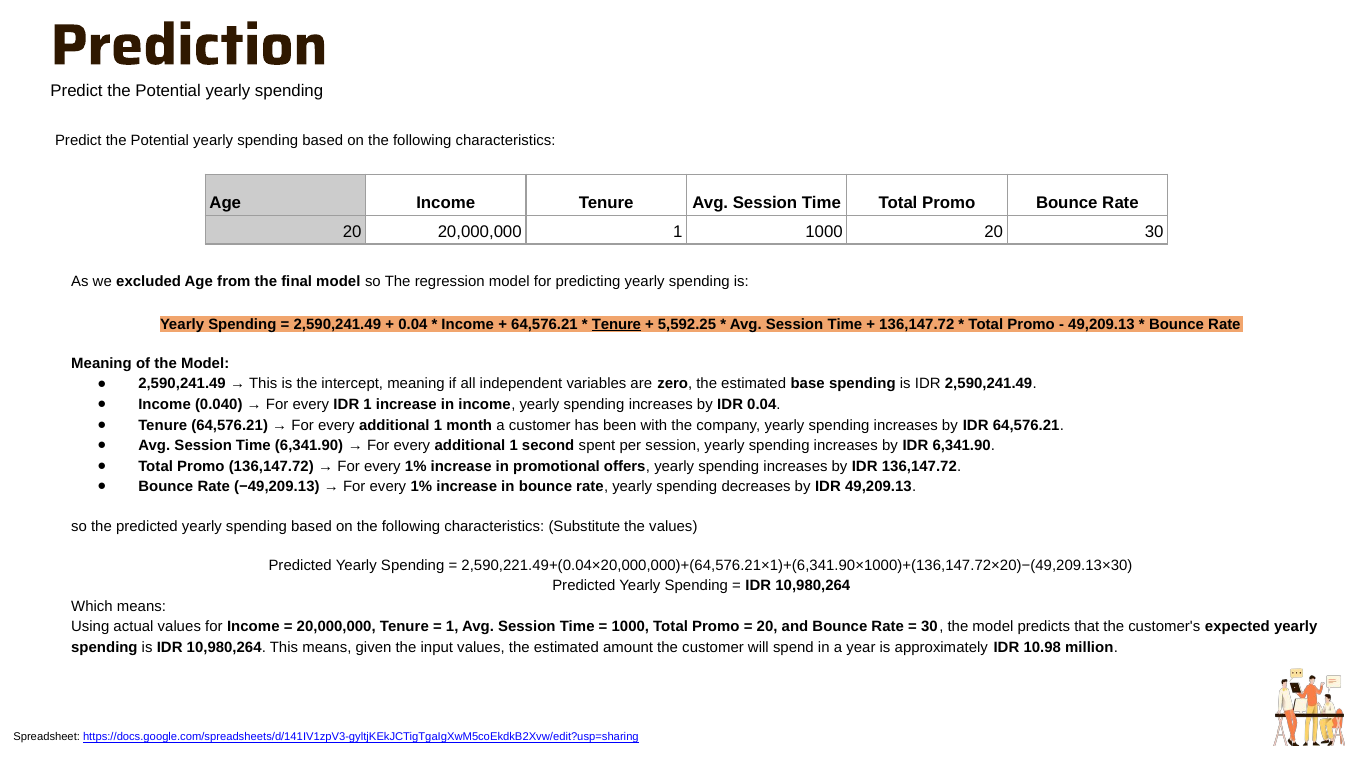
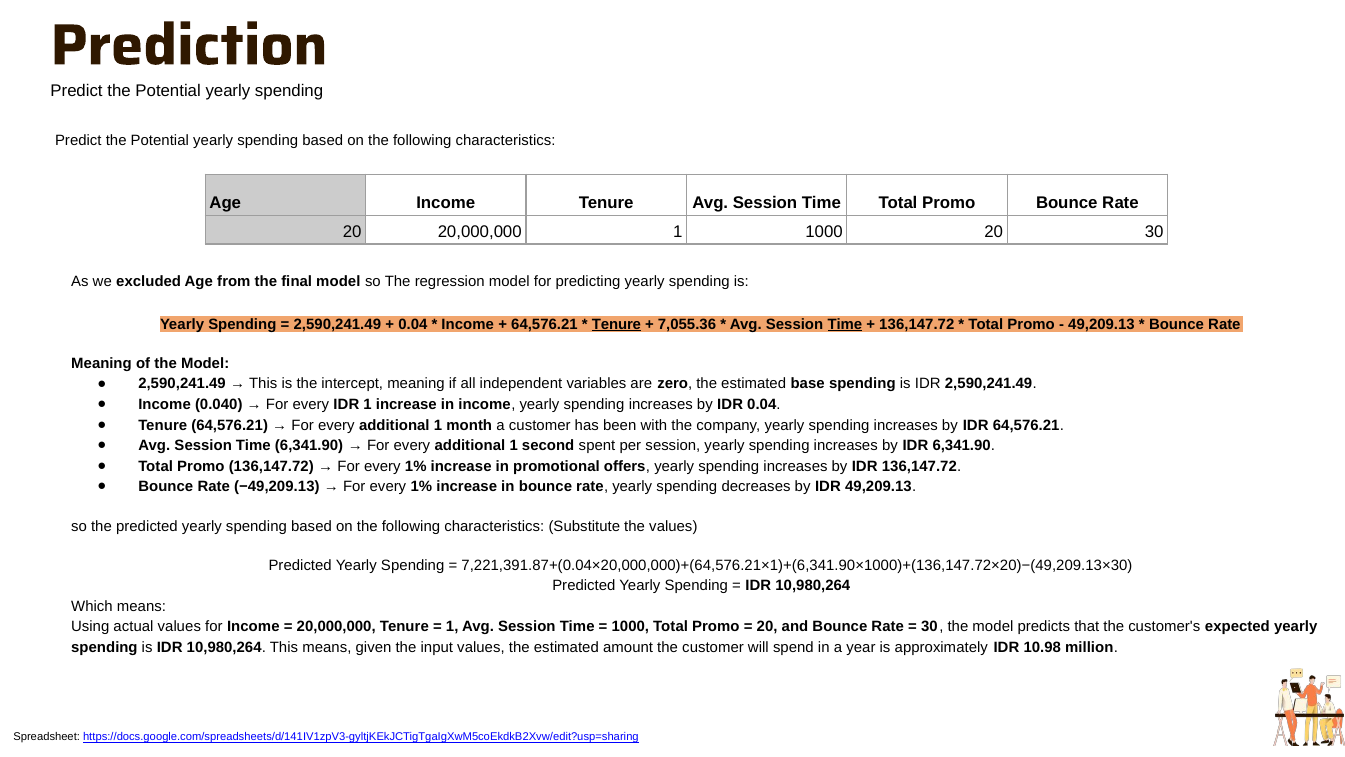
5,592.25: 5,592.25 -> 7,055.36
Time at (845, 324) underline: none -> present
2,590,221.49+(0.04×20,000,000)+(64,576.21×1)+(6,341.90×1000)+(136,147.72×20)−(49,209.13×30: 2,590,221.49+(0.04×20,000,000)+(64,576.21×1)+(6,341.90×1000)+(136,147.72×20)−(49,209.13×30 -> 7,221,391.87+(0.04×20,000,000)+(64,576.21×1)+(6,341.90×1000)+(136,147.72×20)−(49,209.13×30
